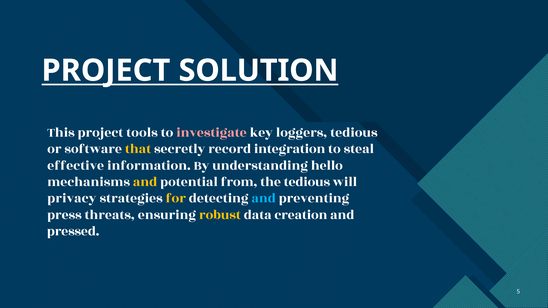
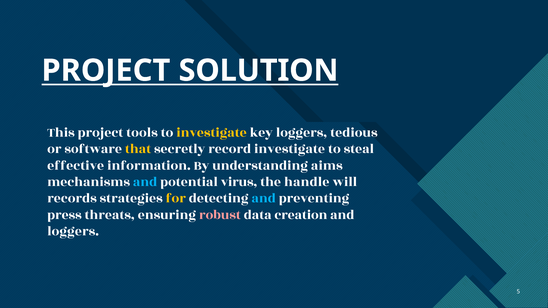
investigate at (212, 132) colour: pink -> yellow
record integration: integration -> investigate
hello: hello -> aims
and at (145, 182) colour: yellow -> light blue
from: from -> virus
the tedious: tedious -> handle
privacy: privacy -> records
robust colour: yellow -> pink
pressed at (73, 231): pressed -> loggers
